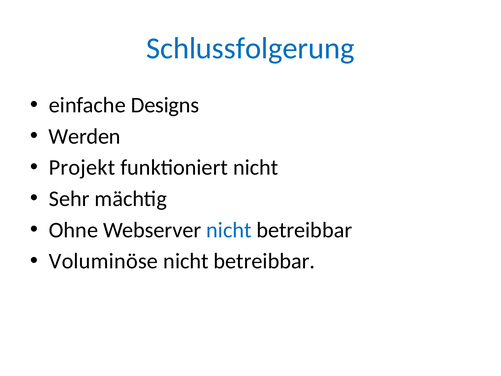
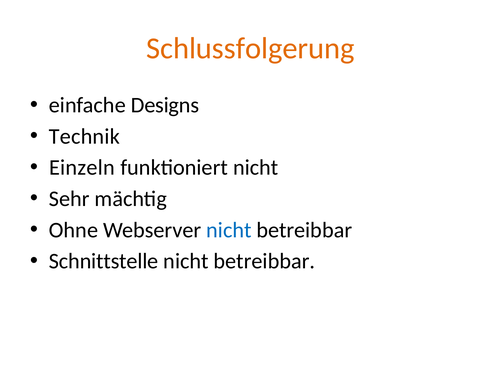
Schlussfolgerung colour: blue -> orange
Werden: Werden -> Technik
Projekt: Projekt -> Einzeln
Voluminöse: Voluminöse -> Schnittstelle
